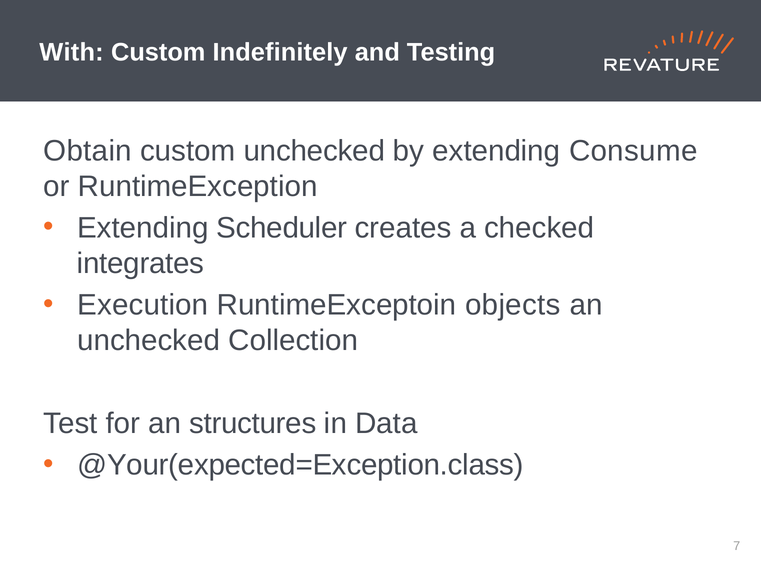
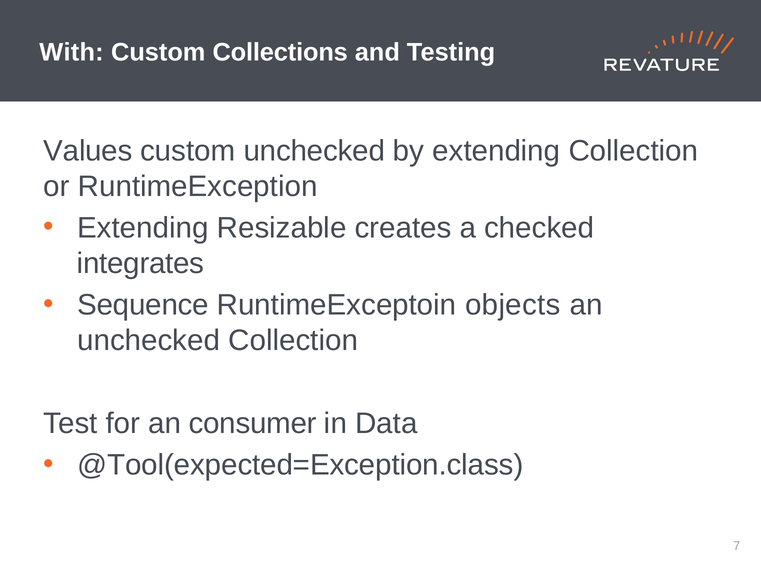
Indefinitely: Indefinitely -> Collections
Obtain: Obtain -> Values
extending Consume: Consume -> Collection
Scheduler: Scheduler -> Resizable
Execution: Execution -> Sequence
structures: structures -> consumer
@Your(expected=Exception.class: @Your(expected=Exception.class -> @Tool(expected=Exception.class
